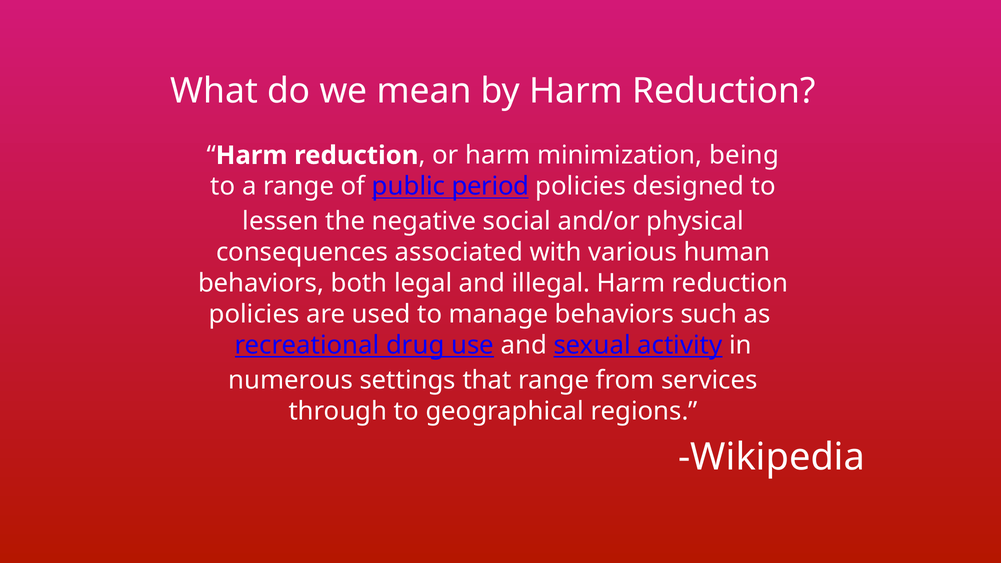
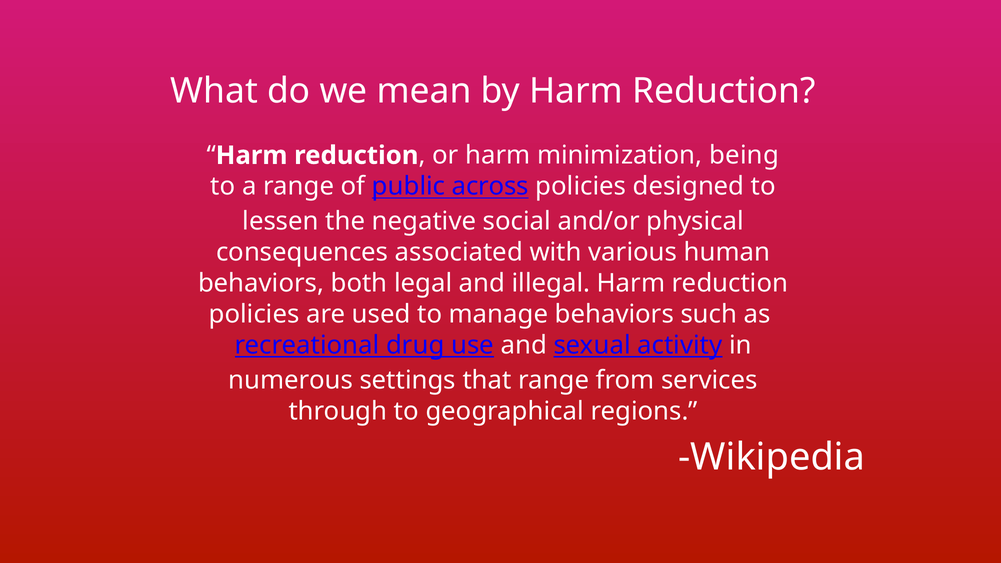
period: period -> across
